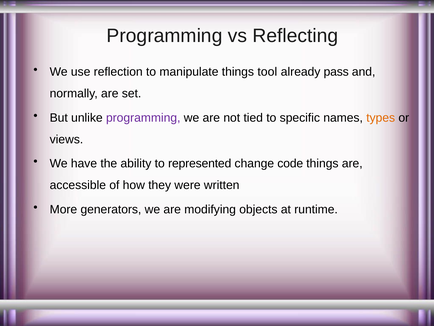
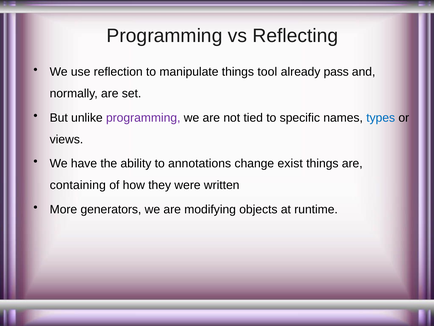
types colour: orange -> blue
represented: represented -> annotations
code: code -> exist
accessible: accessible -> containing
